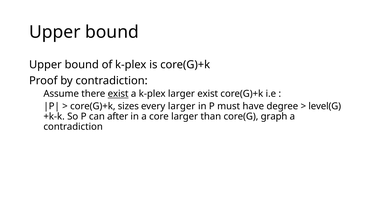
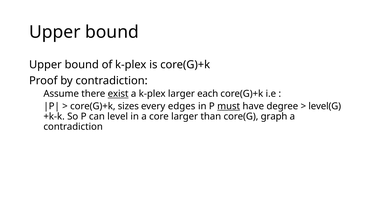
larger exist: exist -> each
every larger: larger -> edges
must underline: none -> present
after: after -> level
